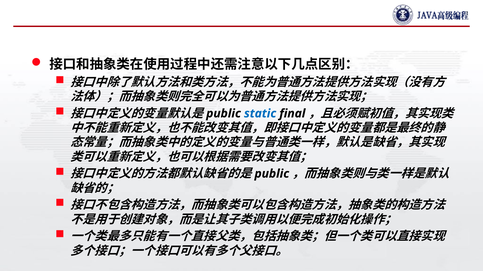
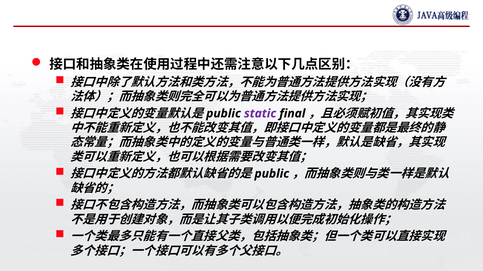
static colour: blue -> purple
